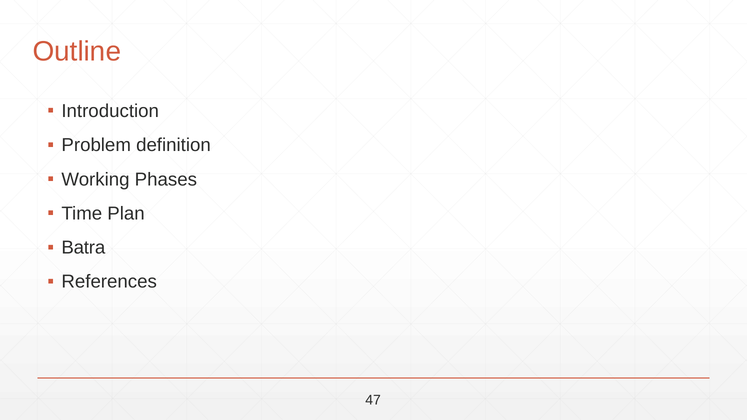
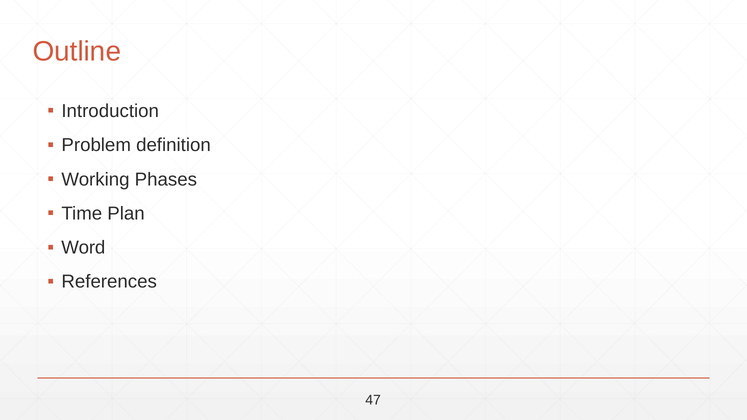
Batra: Batra -> Word
